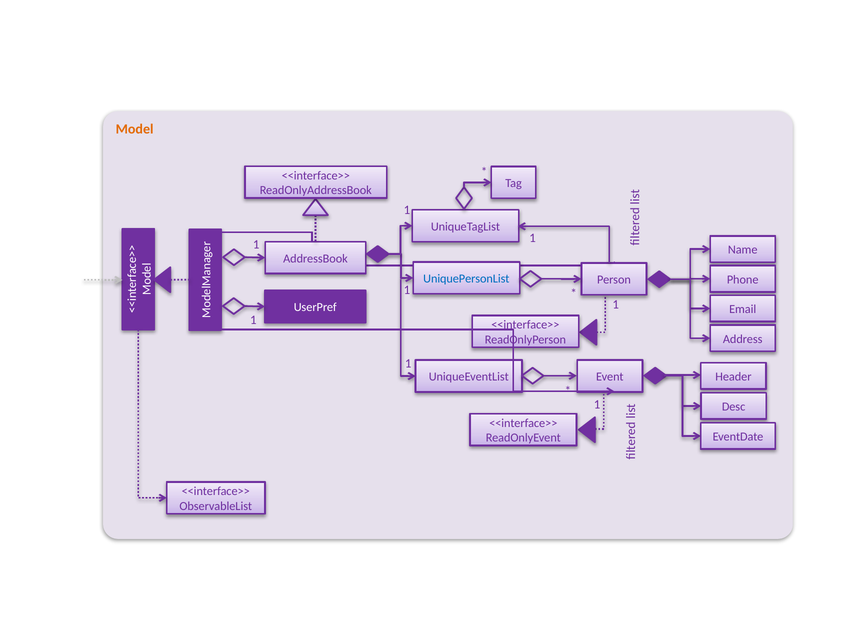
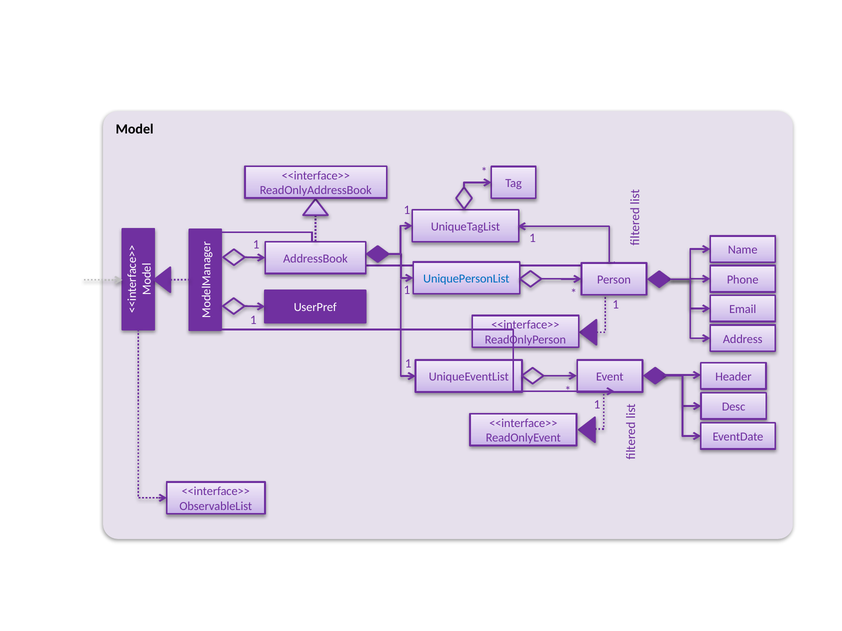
Model colour: orange -> black
